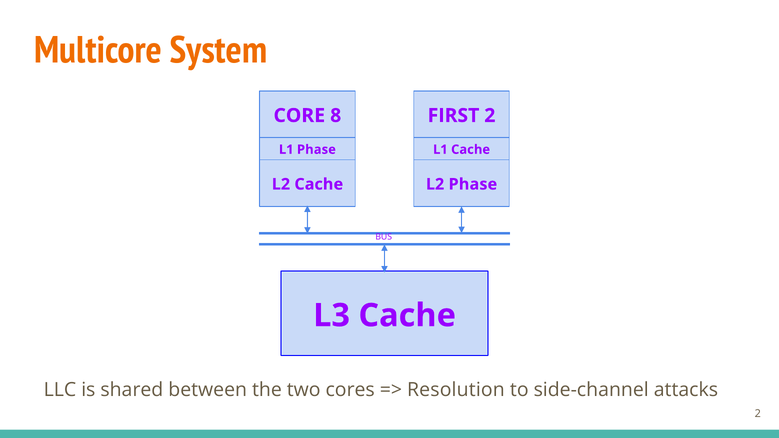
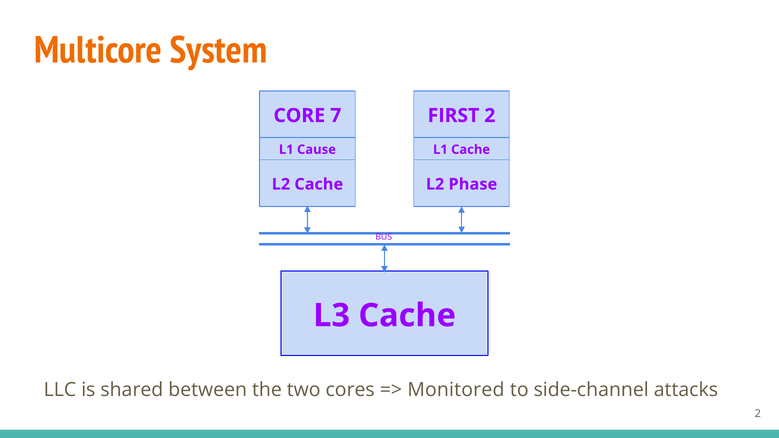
8: 8 -> 7
L1 Phase: Phase -> Cause
Resolution: Resolution -> Monitored
